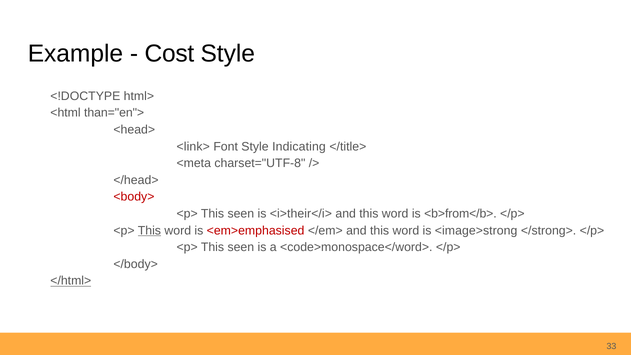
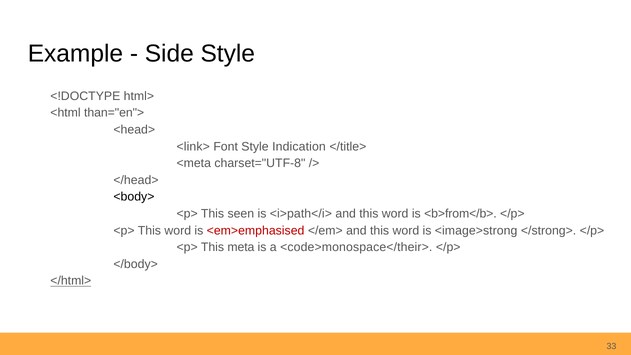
Cost: Cost -> Side
Indicating: Indicating -> Indication
<body> colour: red -> black
<i>their</i>: <i>their</i> -> <i>path</i>
This at (149, 230) underline: present -> none
seen at (241, 247): seen -> meta
<code>monospace</word>: <code>monospace</word> -> <code>monospace</their>
